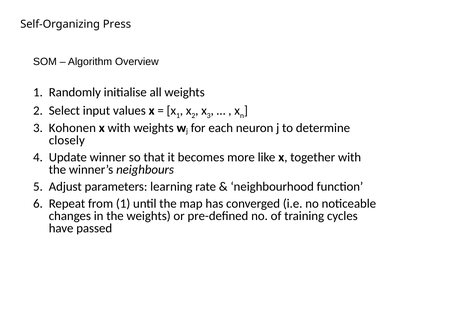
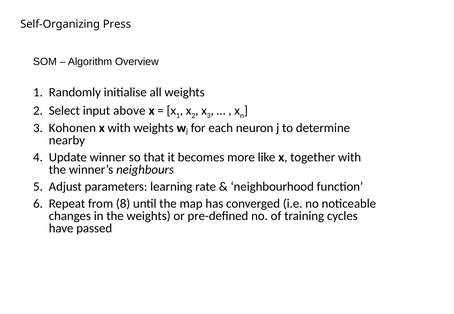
values: values -> above
closely: closely -> nearby
from 1: 1 -> 8
